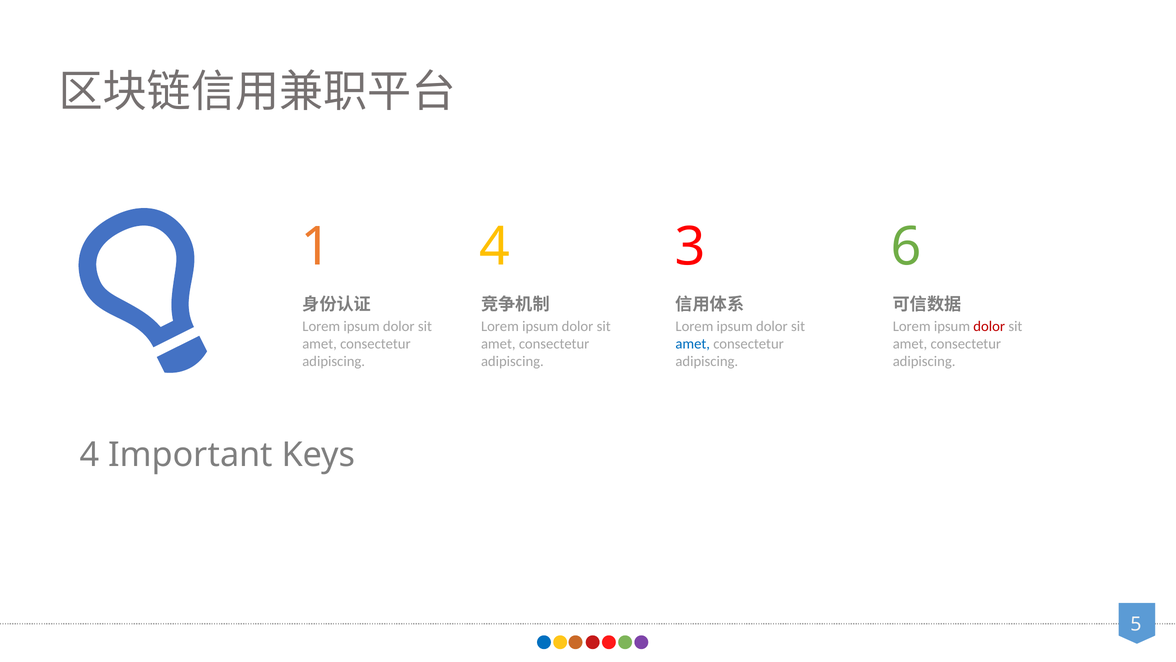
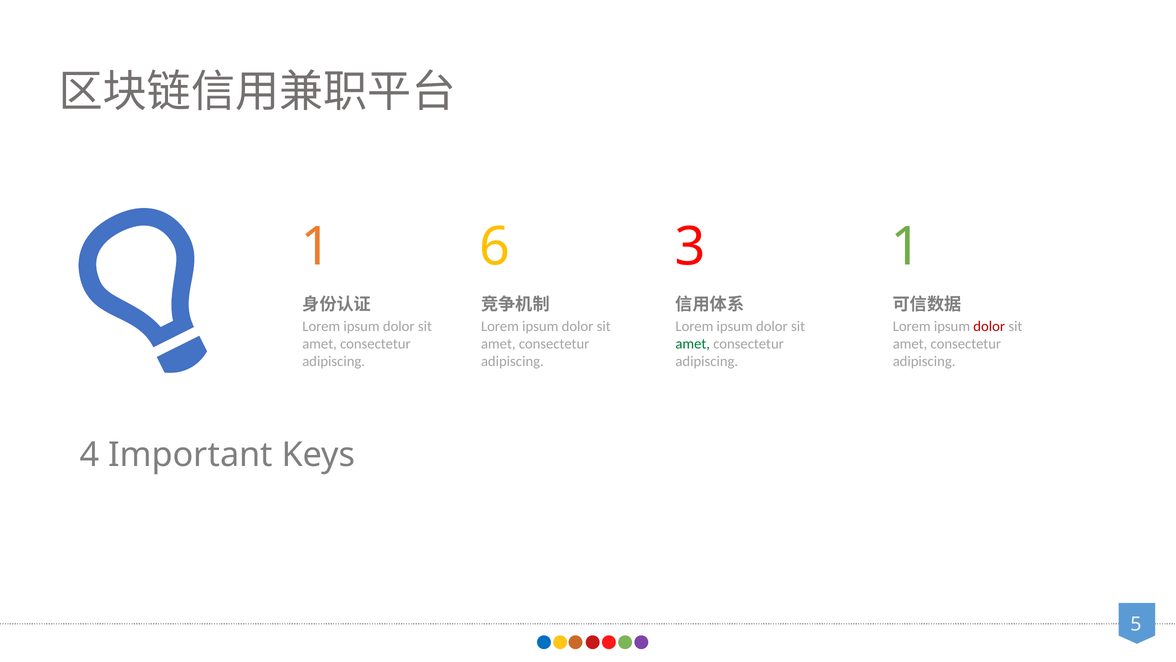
1 4: 4 -> 6
3 6: 6 -> 1
amet at (693, 344) colour: blue -> green
